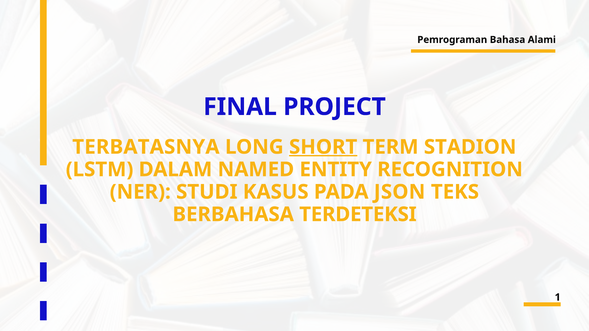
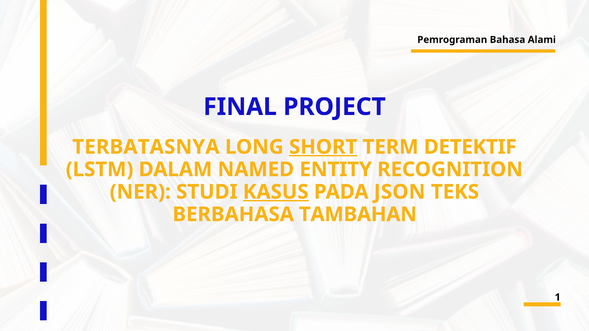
STADION: STADION -> DETEKTIF
KASUS underline: none -> present
TERDETEKSI: TERDETEKSI -> TAMBAHAN
